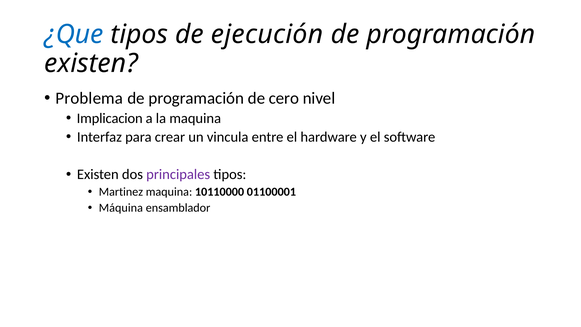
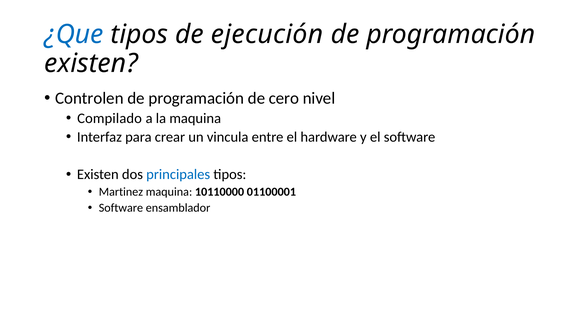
Problema: Problema -> Controlen
Implicacion: Implicacion -> Compilado
principales colour: purple -> blue
Máquina at (121, 208): Máquina -> Software
